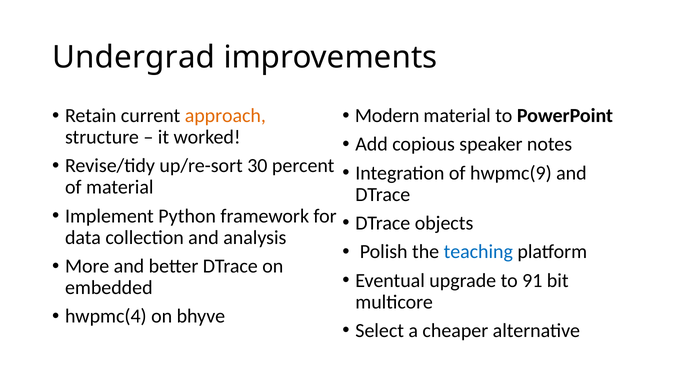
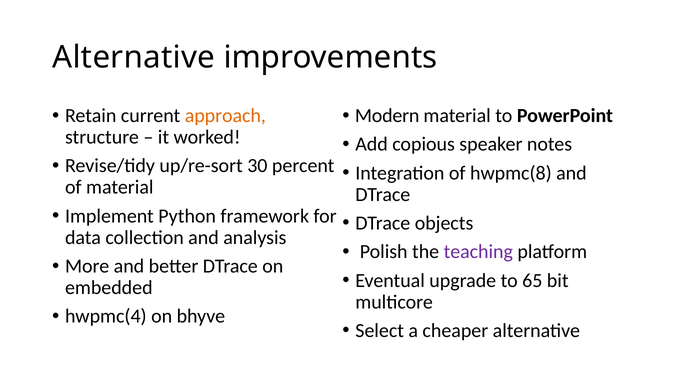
Undergrad at (134, 58): Undergrad -> Alternative
hwpmc(9: hwpmc(9 -> hwpmc(8
teaching colour: blue -> purple
91: 91 -> 65
